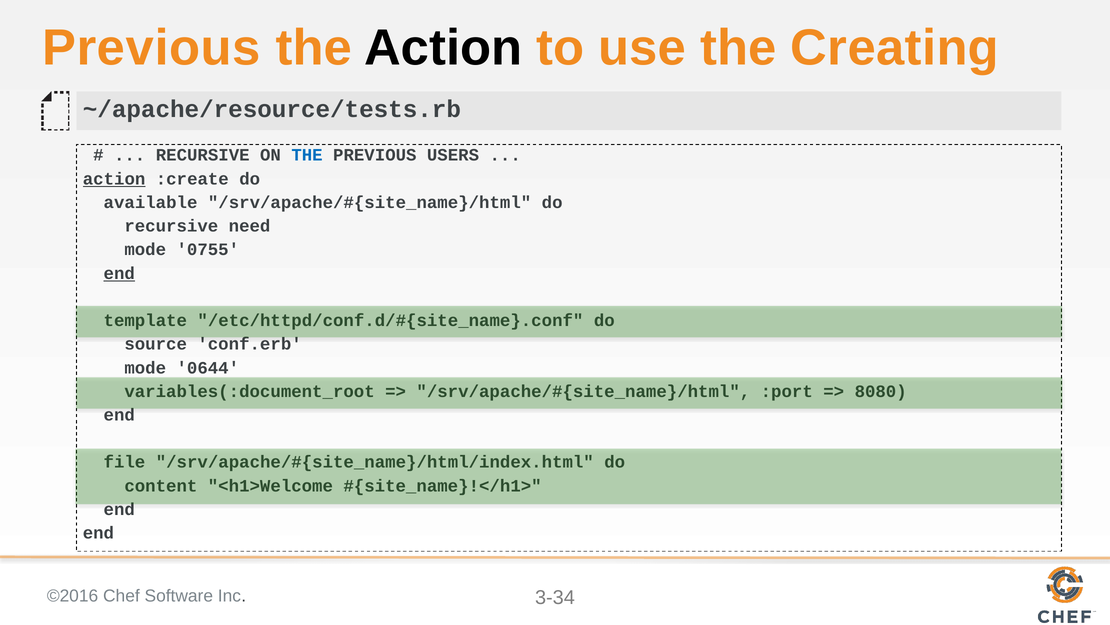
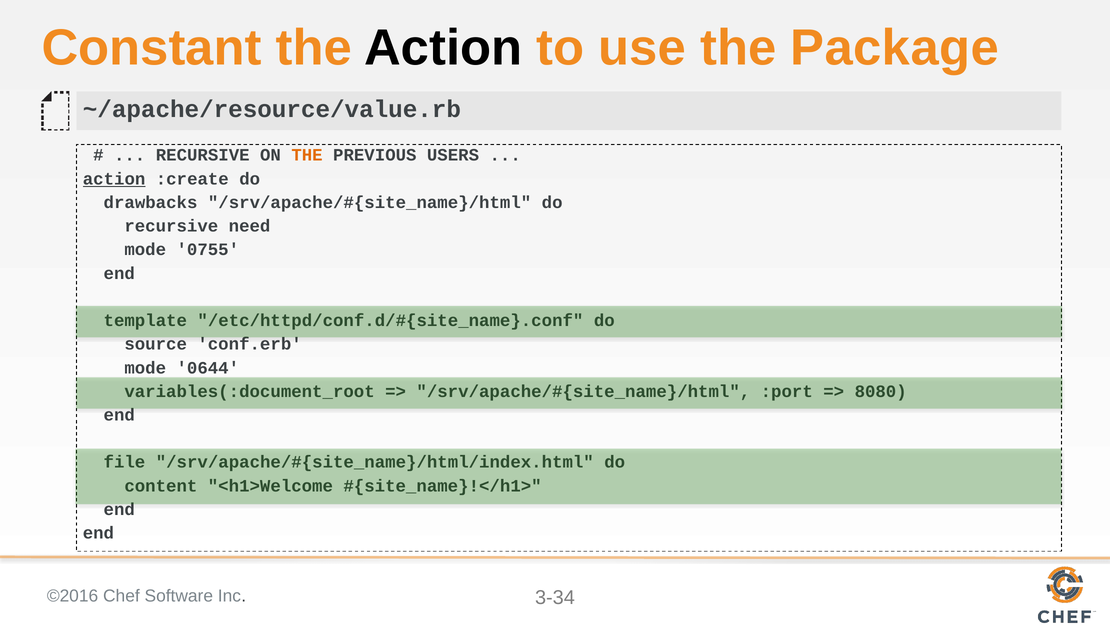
Previous at (151, 48): Previous -> Constant
Creating: Creating -> Package
~/apache/resource/tests.rb: ~/apache/resource/tests.rb -> ~/apache/resource/value.rb
THE at (307, 155) colour: blue -> orange
available: available -> drawbacks
end at (119, 273) underline: present -> none
